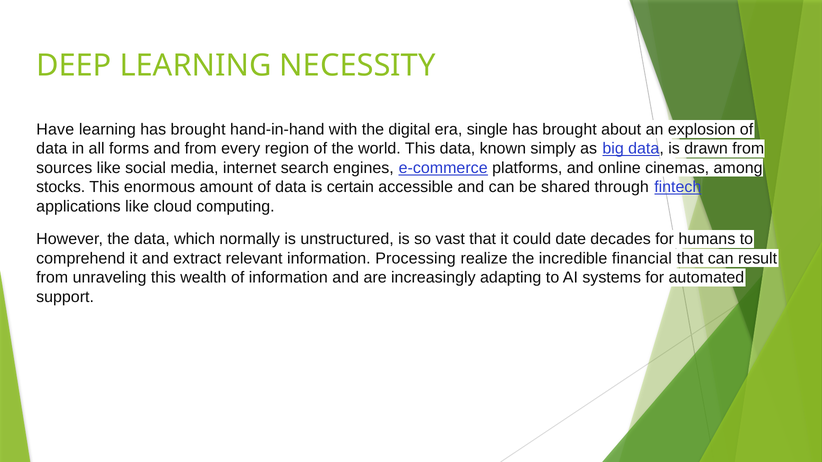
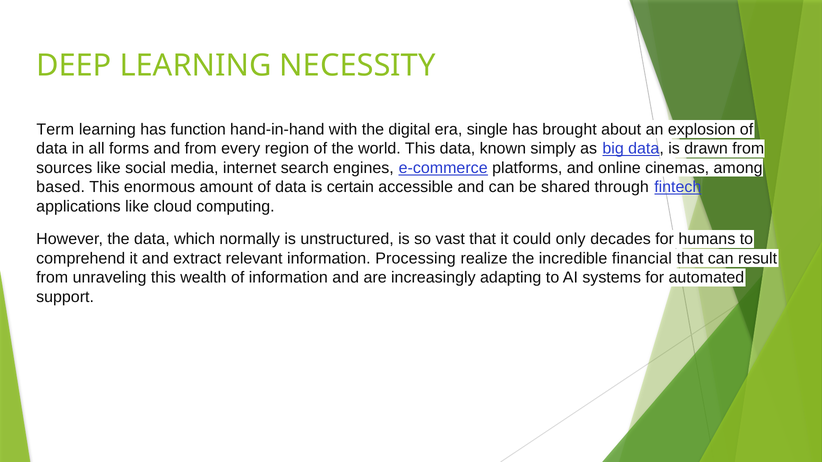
Have: Have -> Term
learning has brought: brought -> function
stocks: stocks -> based
date: date -> only
